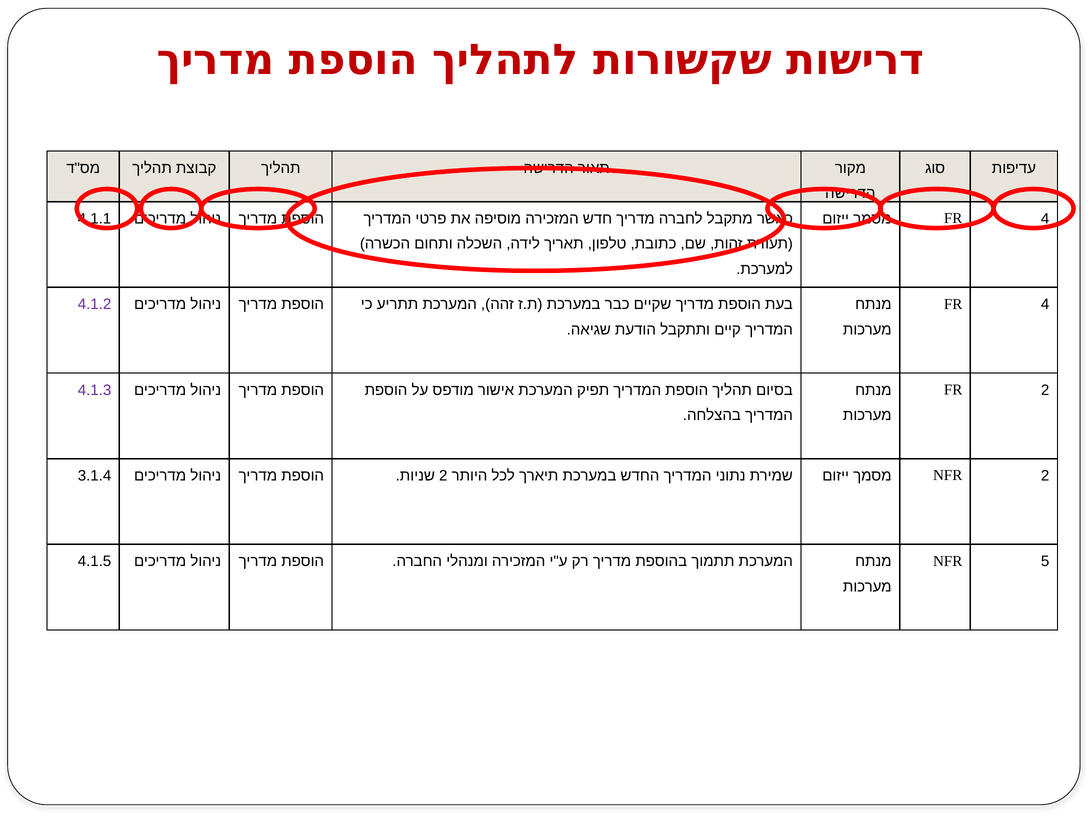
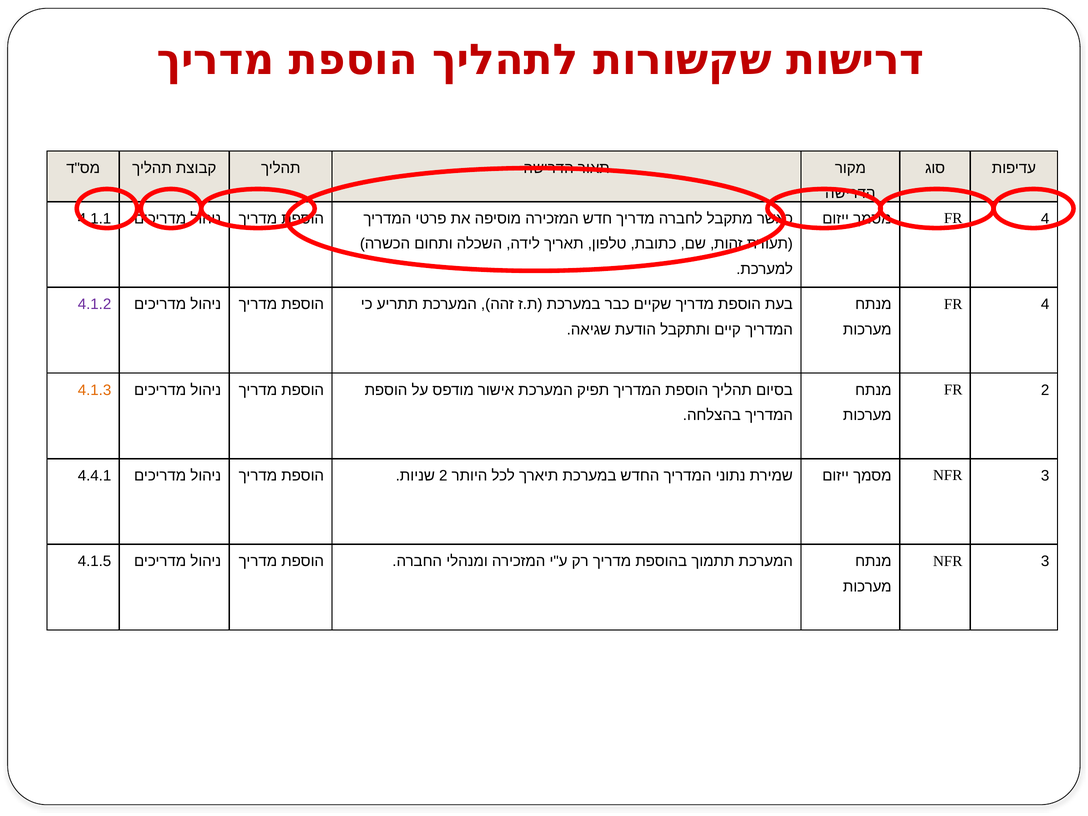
4.1.3 colour: purple -> orange
3.1.4: 3.1.4 -> 4.4.1
2 at (1045, 476): 2 -> 3
5 at (1045, 561): 5 -> 3
